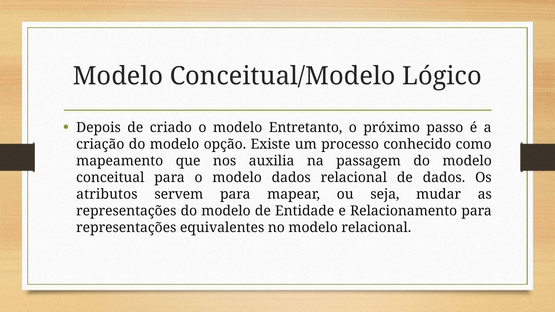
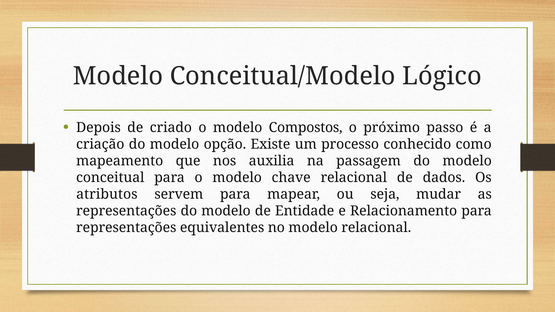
Entretanto: Entretanto -> Compostos
modelo dados: dados -> chave
